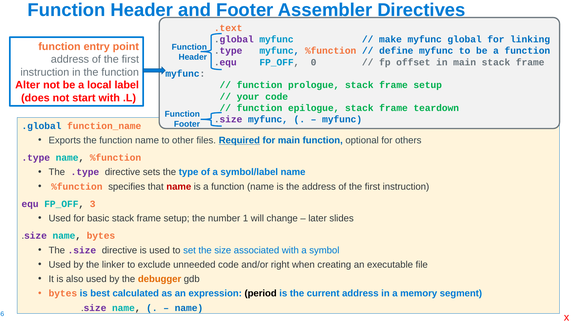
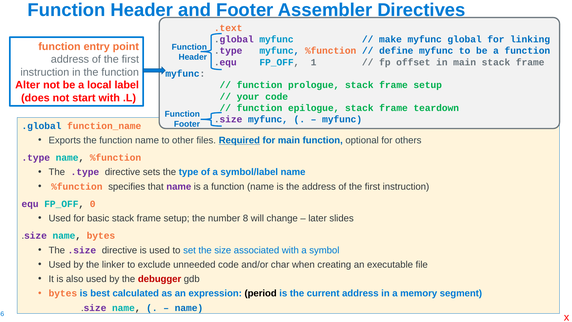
0: 0 -> 1
name at (179, 186) colour: red -> purple
3: 3 -> 0
1: 1 -> 8
right: right -> char
debugger colour: orange -> red
